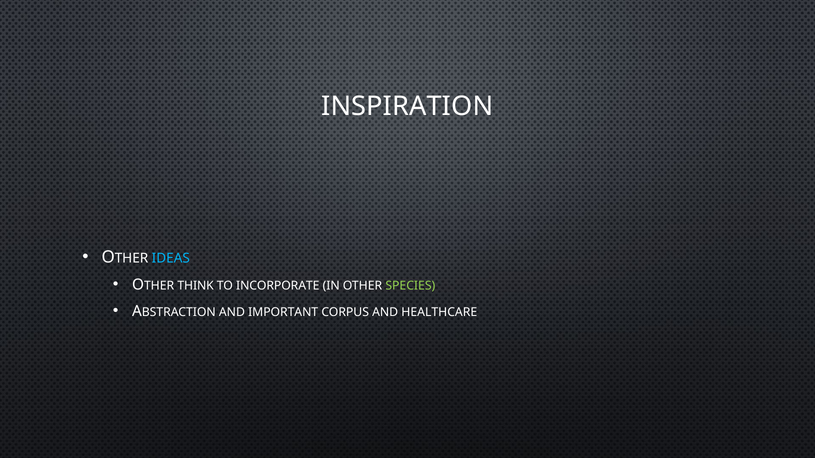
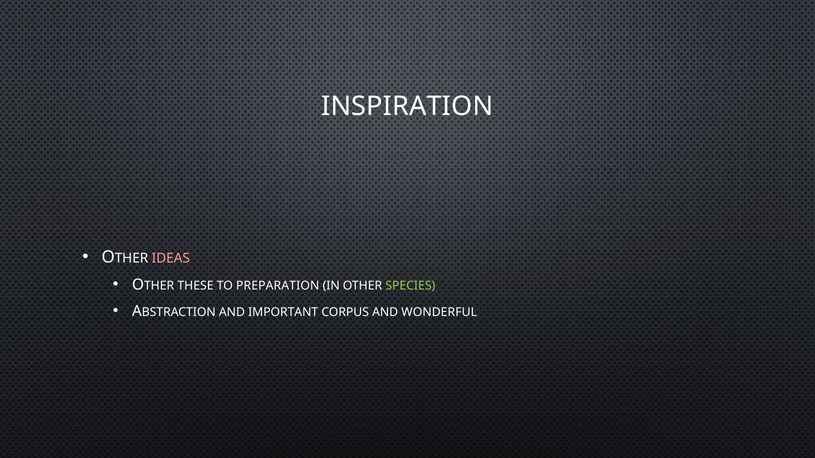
IDEAS colour: light blue -> pink
THINK: THINK -> THESE
INCORPORATE: INCORPORATE -> PREPARATION
HEALTHCARE: HEALTHCARE -> WONDERFUL
